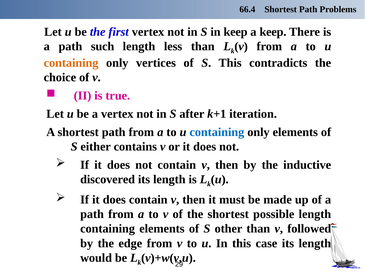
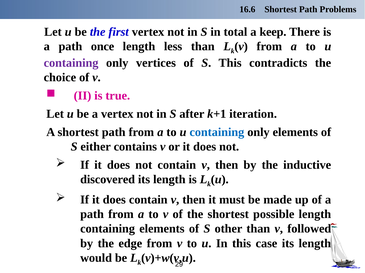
66.4: 66.4 -> 16.6
in keep: keep -> total
such: such -> once
containing at (71, 63) colour: orange -> purple
